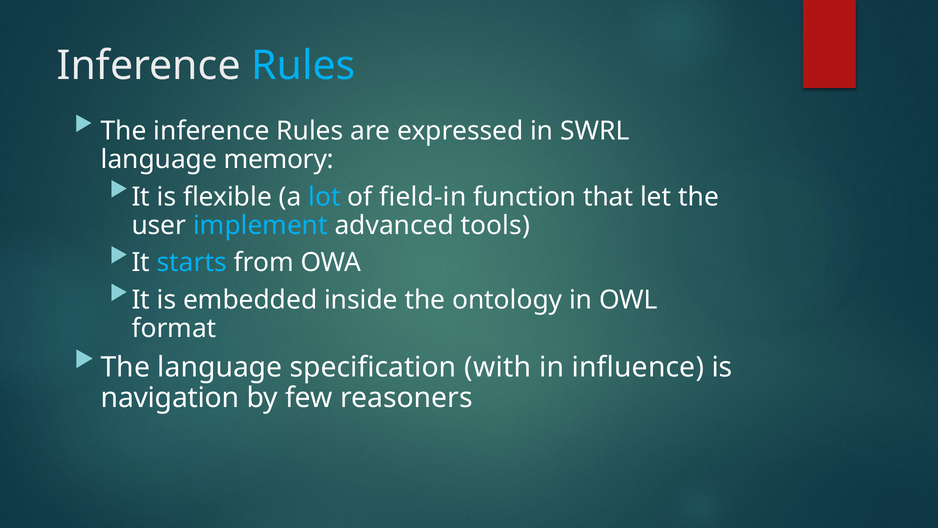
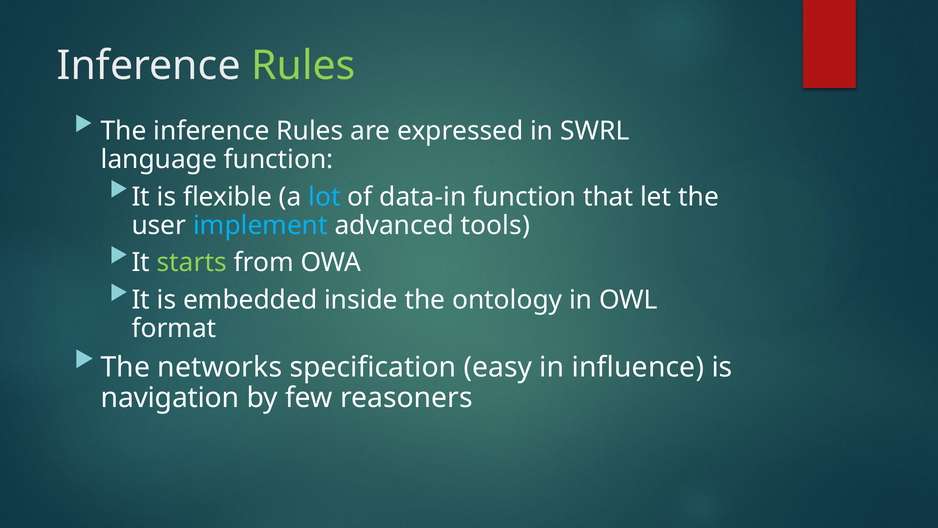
Rules at (303, 66) colour: light blue -> light green
language memory: memory -> function
field-in: field-in -> data-in
starts colour: light blue -> light green
The language: language -> networks
with: with -> easy
